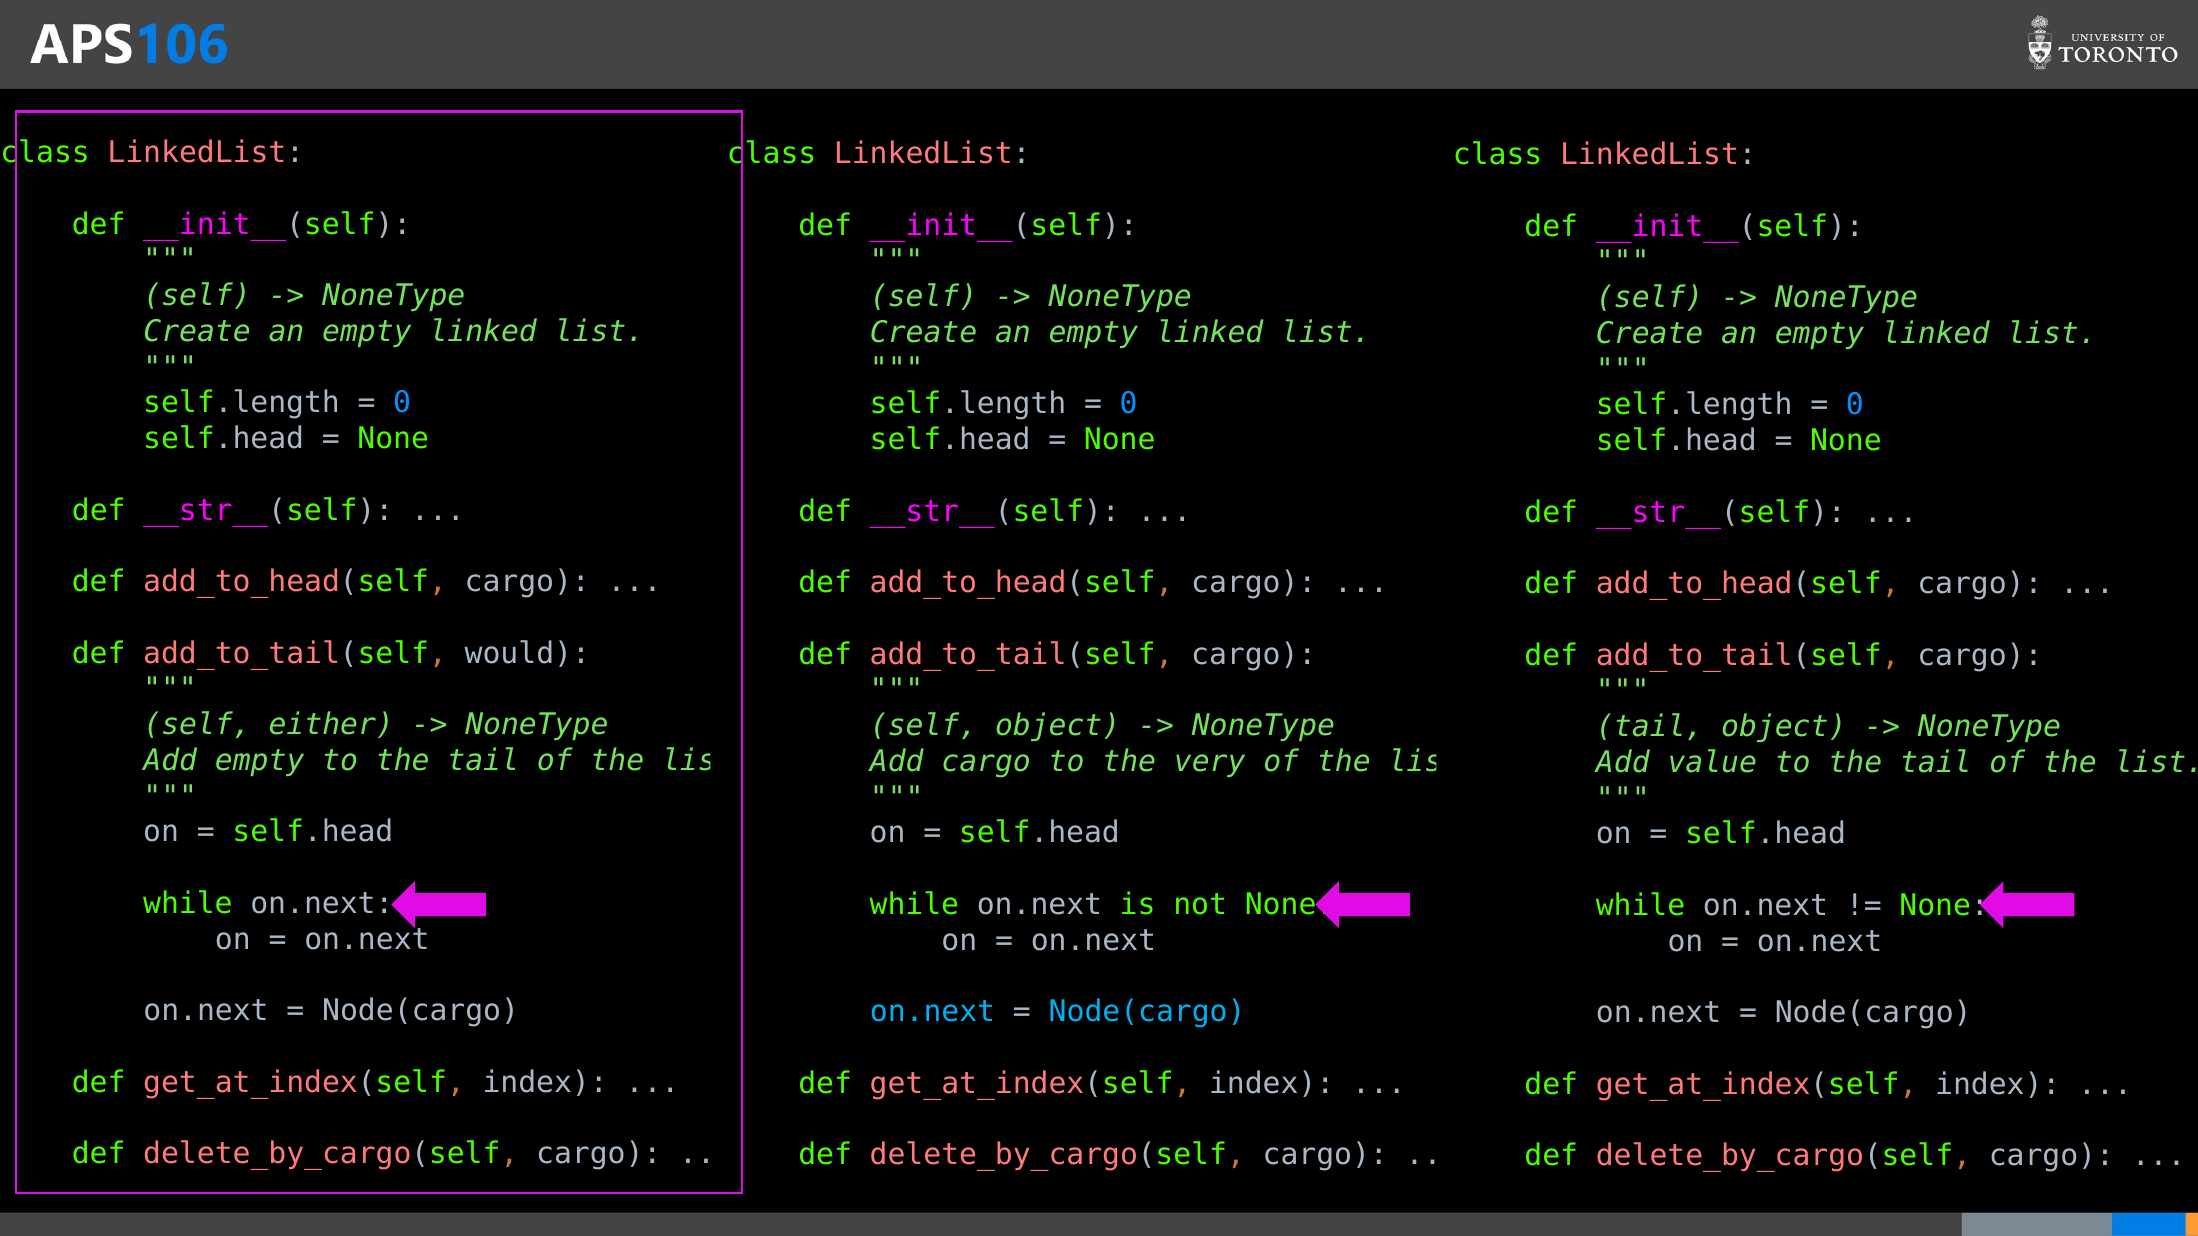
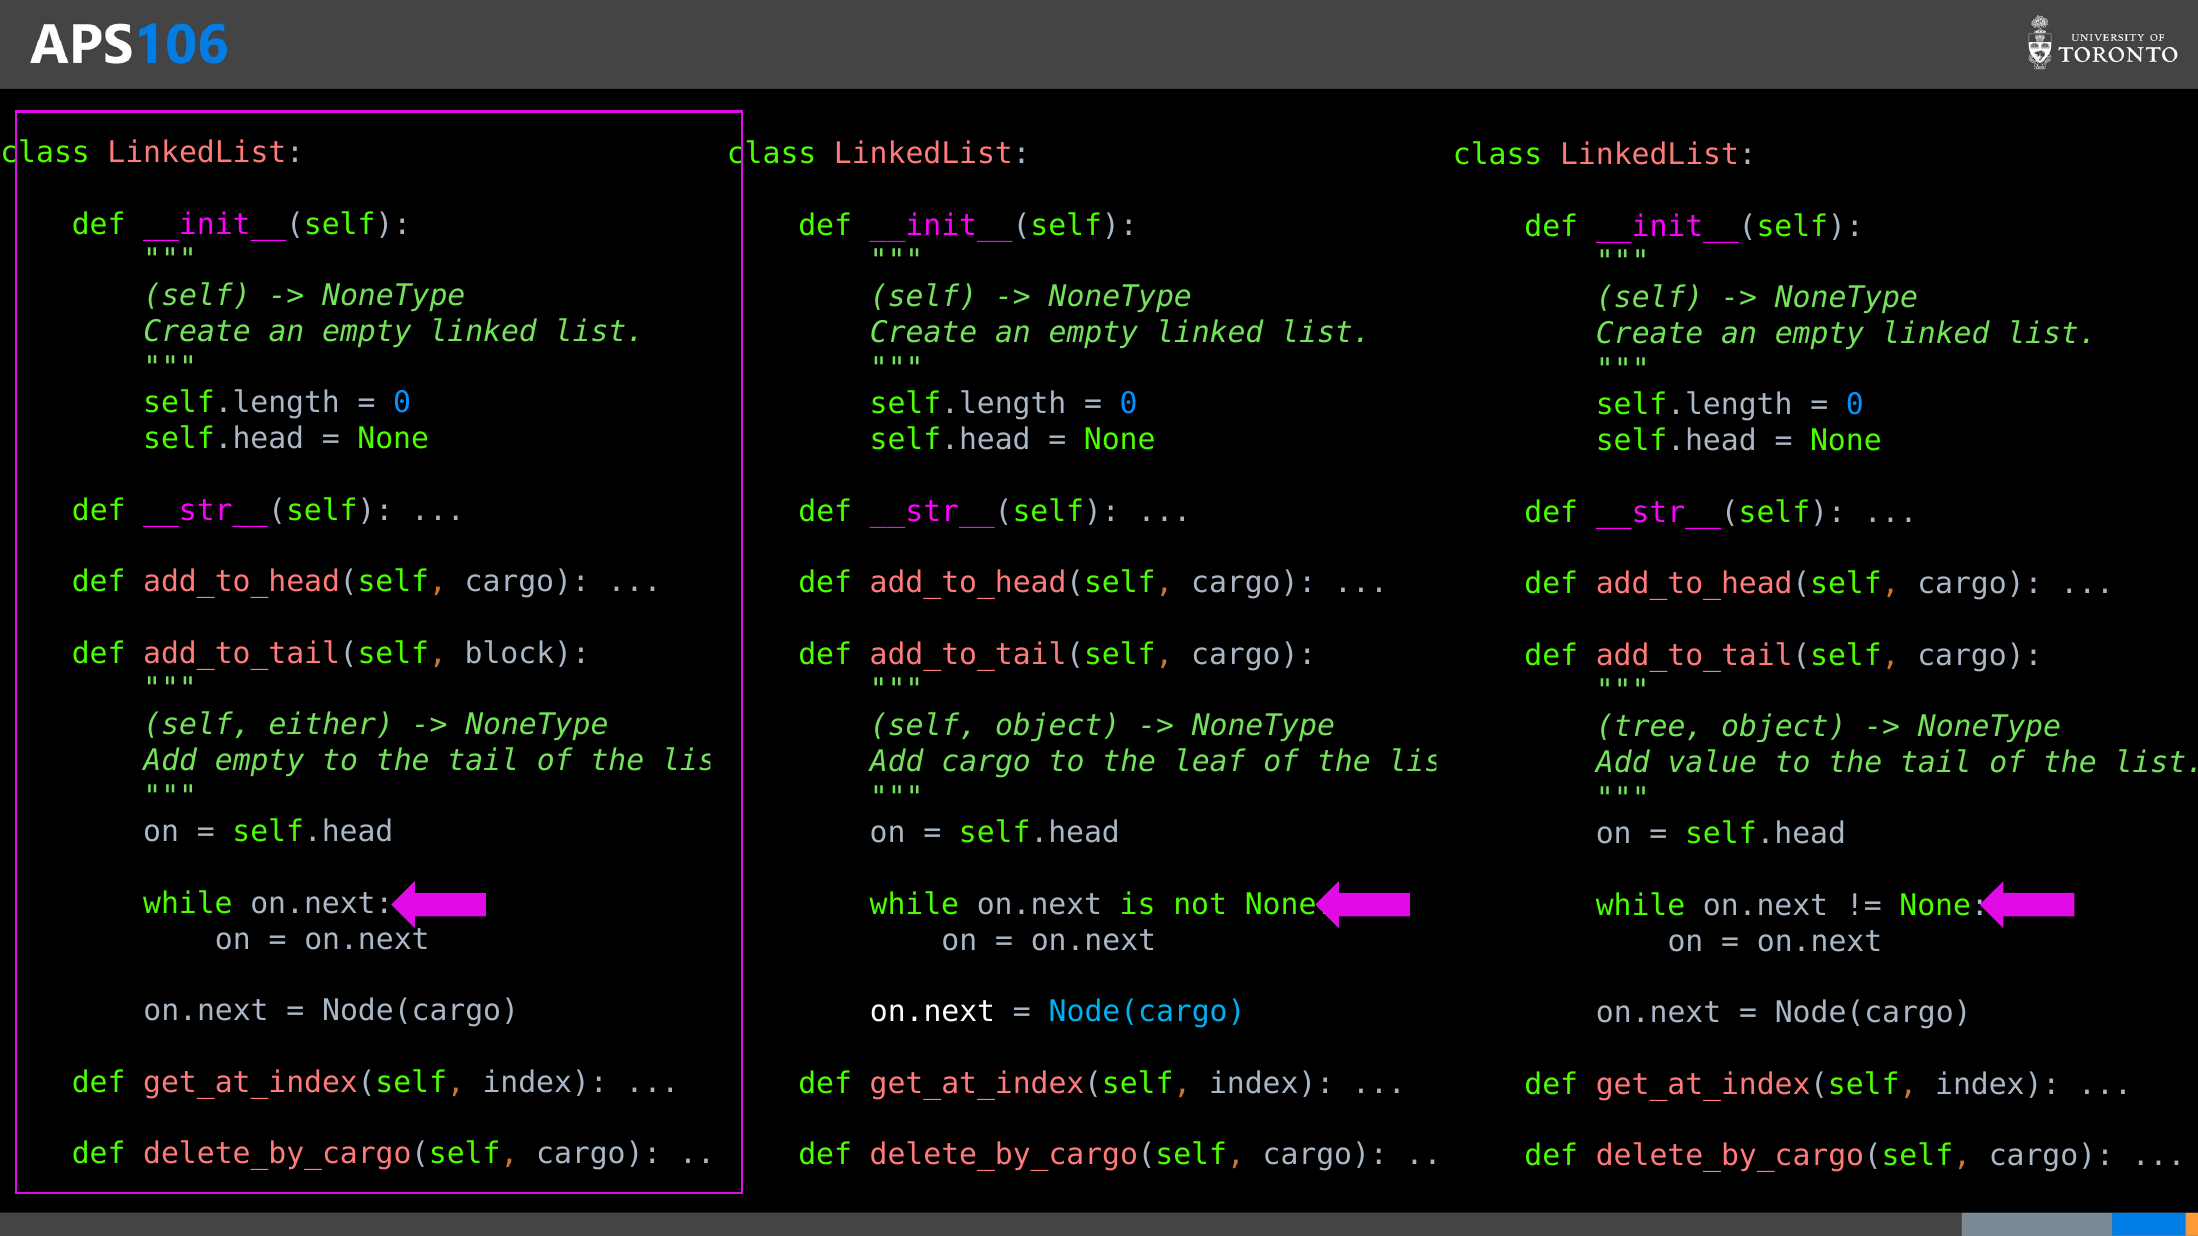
would: would -> block
tail at (1650, 727): tail -> tree
very: very -> leaf
on.next at (933, 1012) colour: light blue -> white
